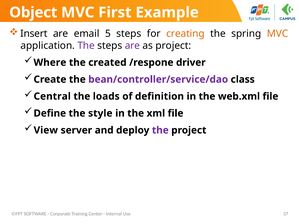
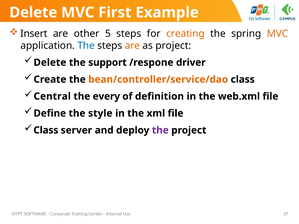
Object at (33, 12): Object -> Delete
email: email -> other
The at (86, 46) colour: purple -> blue
are at (132, 46) colour: purple -> orange
Where at (50, 63): Where -> Delete
created: created -> support
bean/controller/service/dao colour: purple -> orange
loads: loads -> every
View at (46, 130): View -> Class
